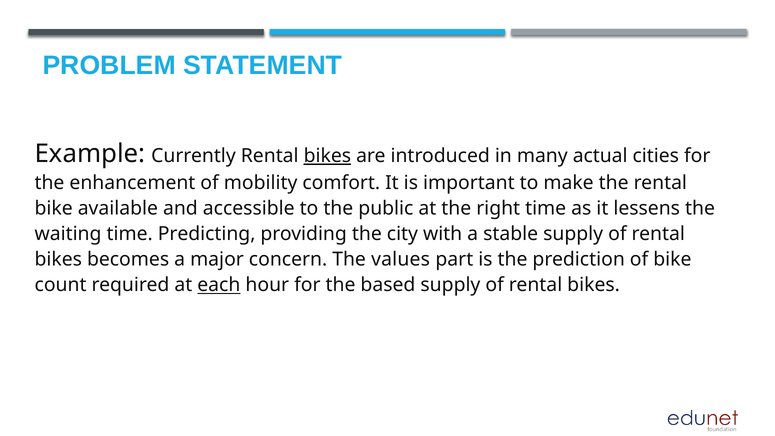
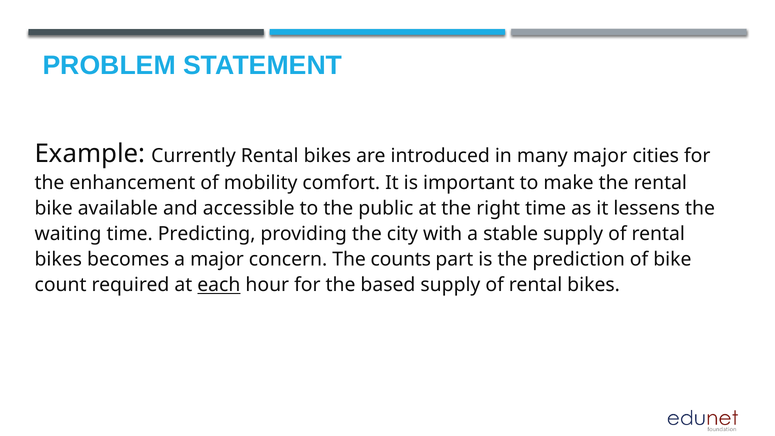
bikes at (327, 156) underline: present -> none
many actual: actual -> major
values: values -> counts
